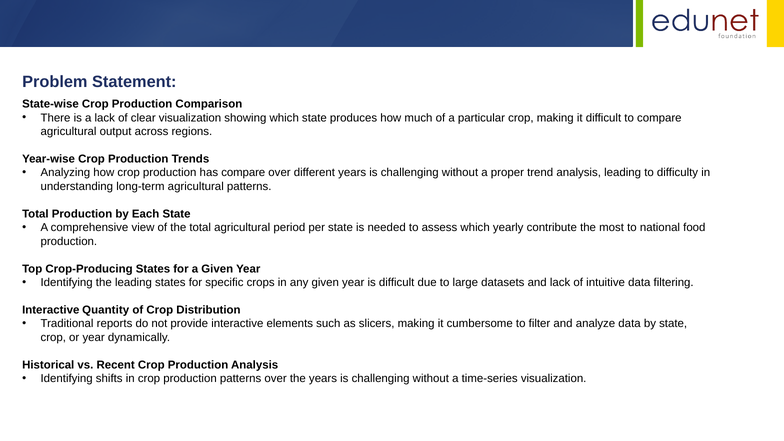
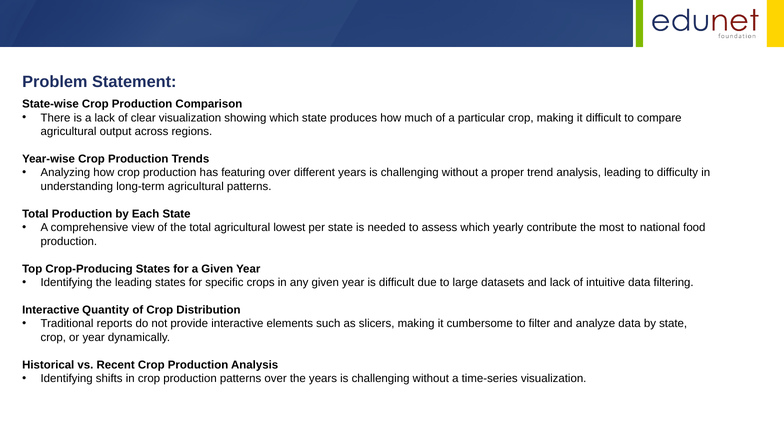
has compare: compare -> featuring
period: period -> lowest
